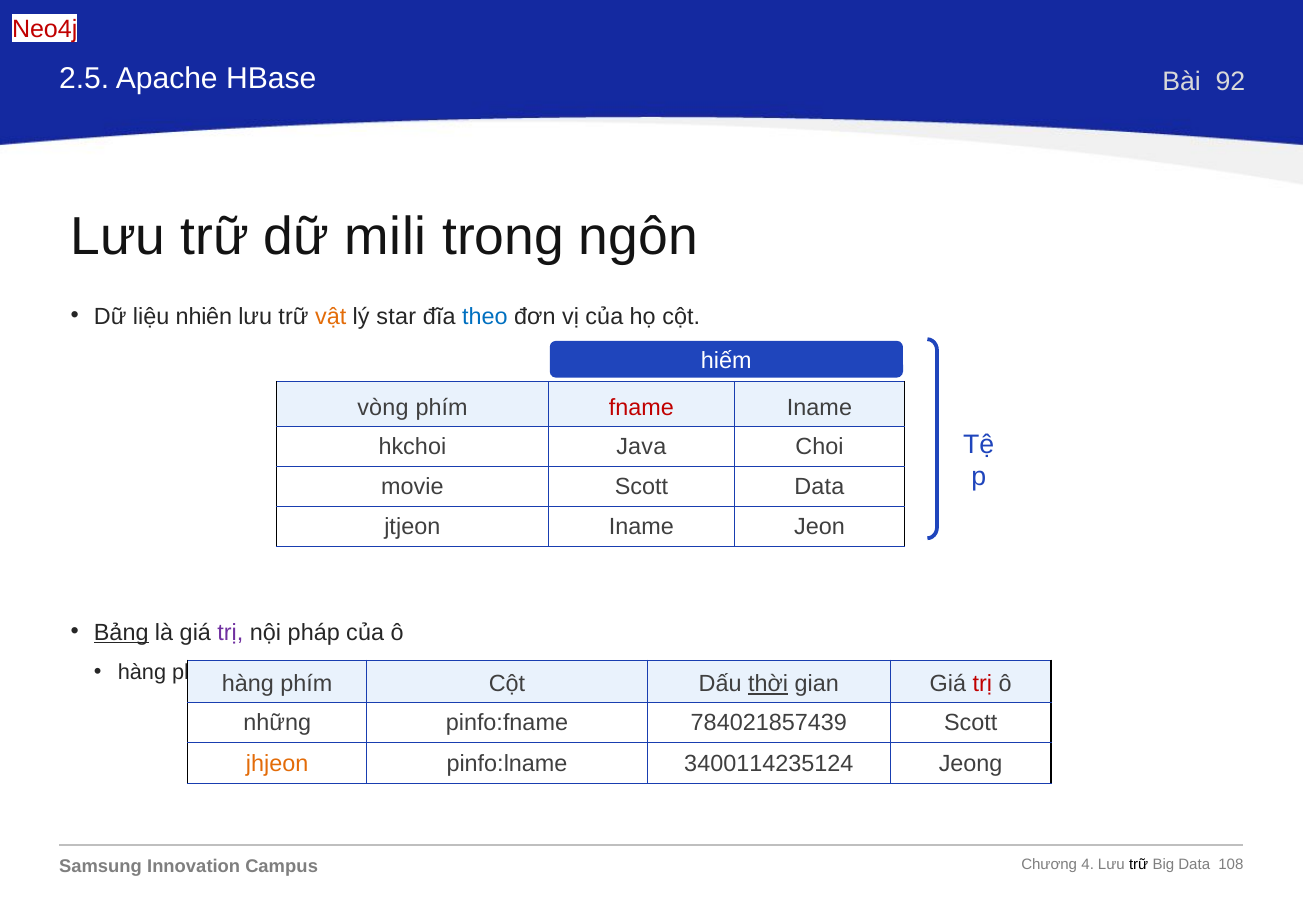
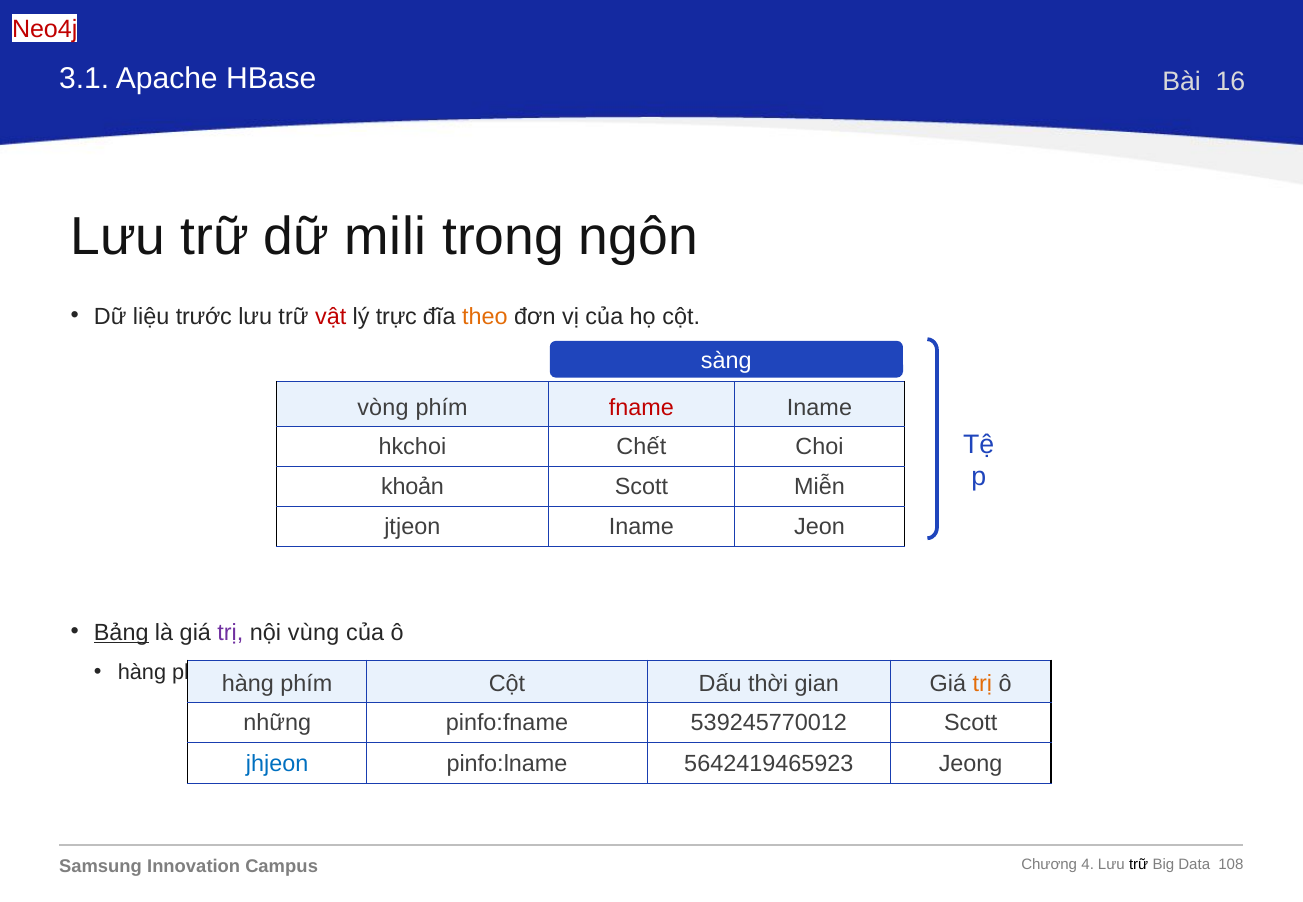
2.5: 2.5 -> 3.1
92: 92 -> 16
nhiên: nhiên -> trước
vật colour: orange -> red
star: star -> trực
theo colour: blue -> orange
hiếm: hiếm -> sàng
Java: Java -> Chết
movie: movie -> khoản
Scott Data: Data -> Miễn
pháp: pháp -> vùng
thời at (768, 684) underline: present -> none
trị at (982, 684) colour: red -> orange
784021857439: 784021857439 -> 539245770012
jhjeon colour: orange -> blue
3400114235124: 3400114235124 -> 5642419465923
